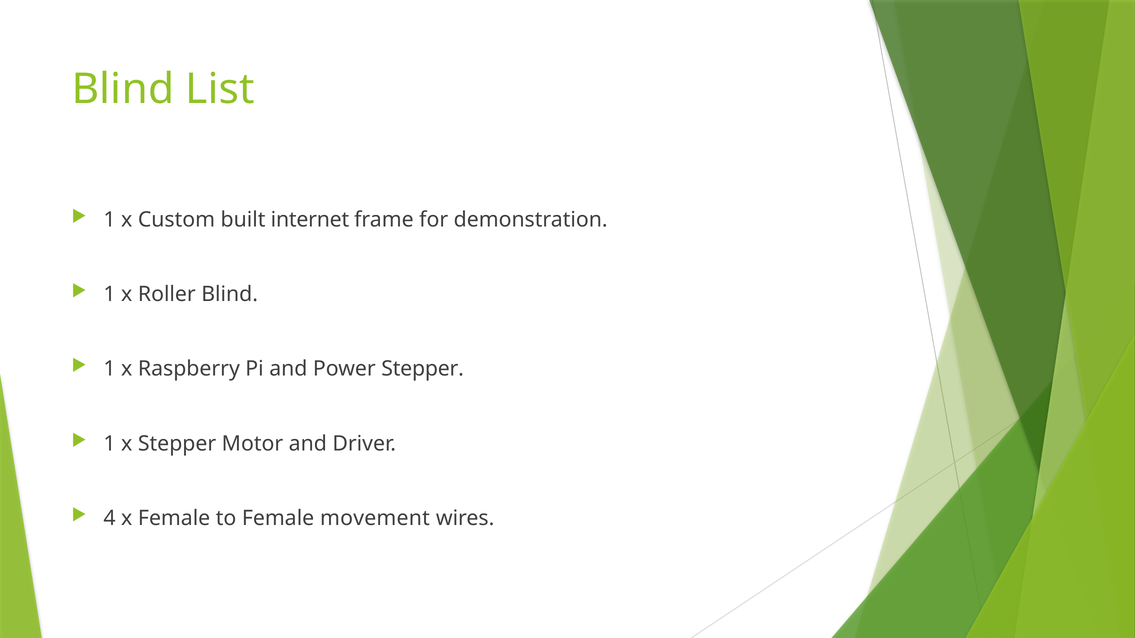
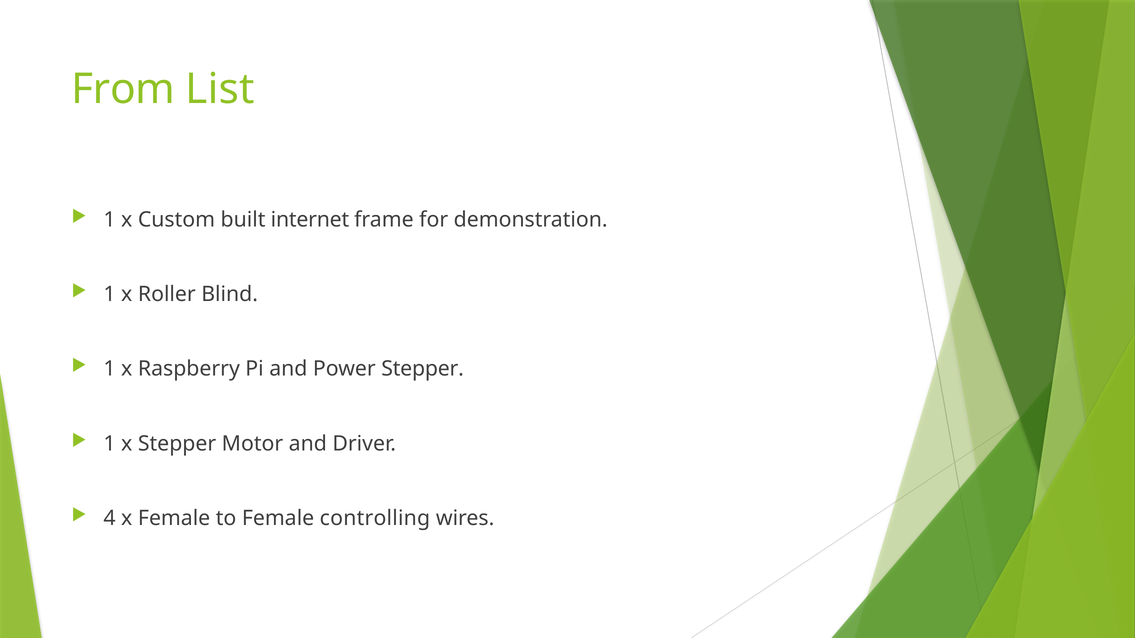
Blind at (123, 90): Blind -> From
movement: movement -> controlling
